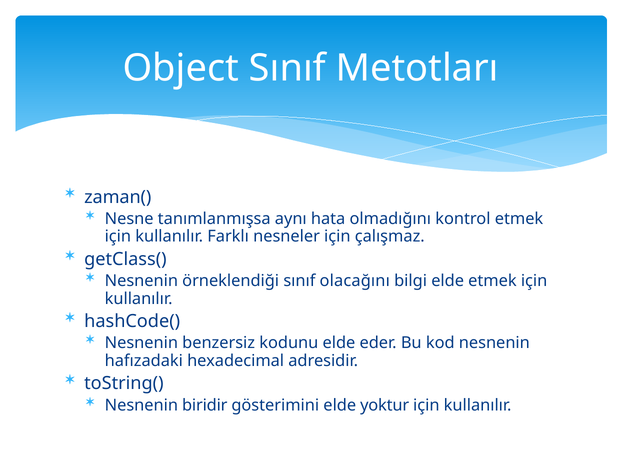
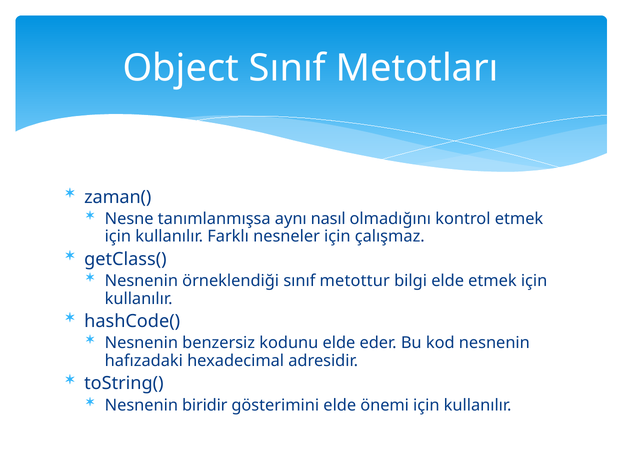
hata: hata -> nasıl
olacağını: olacağını -> metottur
yoktur: yoktur -> önemi
